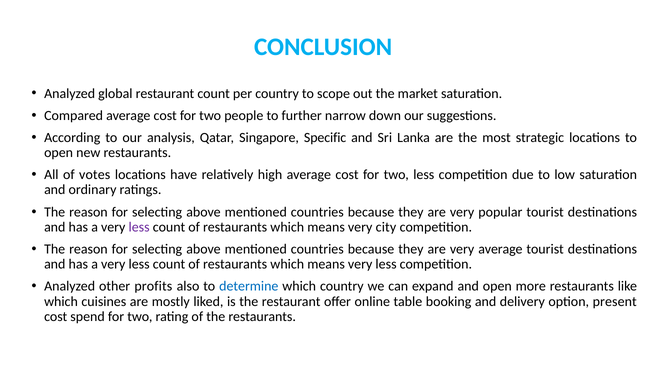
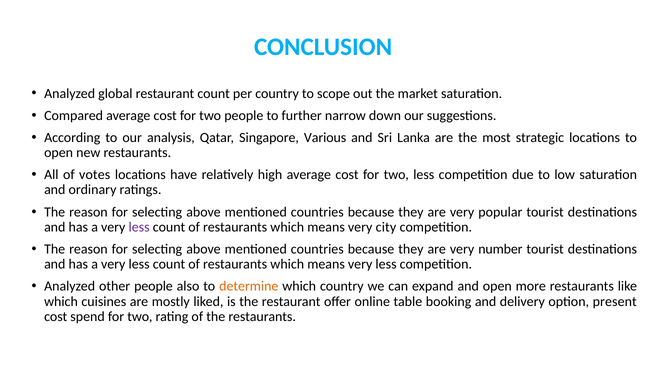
Specific: Specific -> Various
very average: average -> number
other profits: profits -> people
determine colour: blue -> orange
